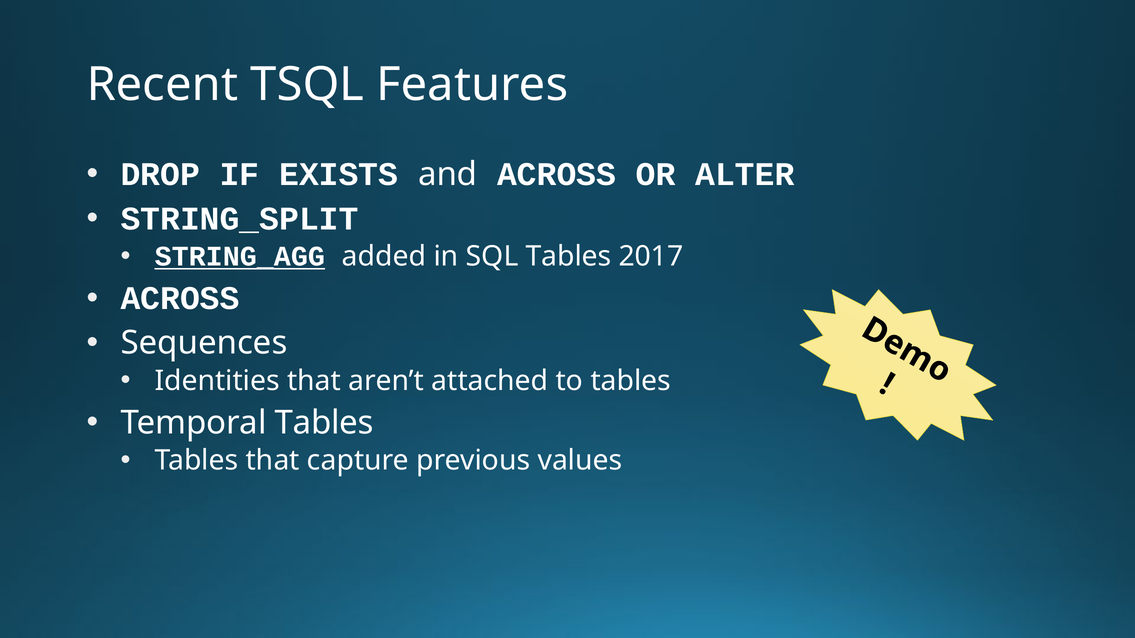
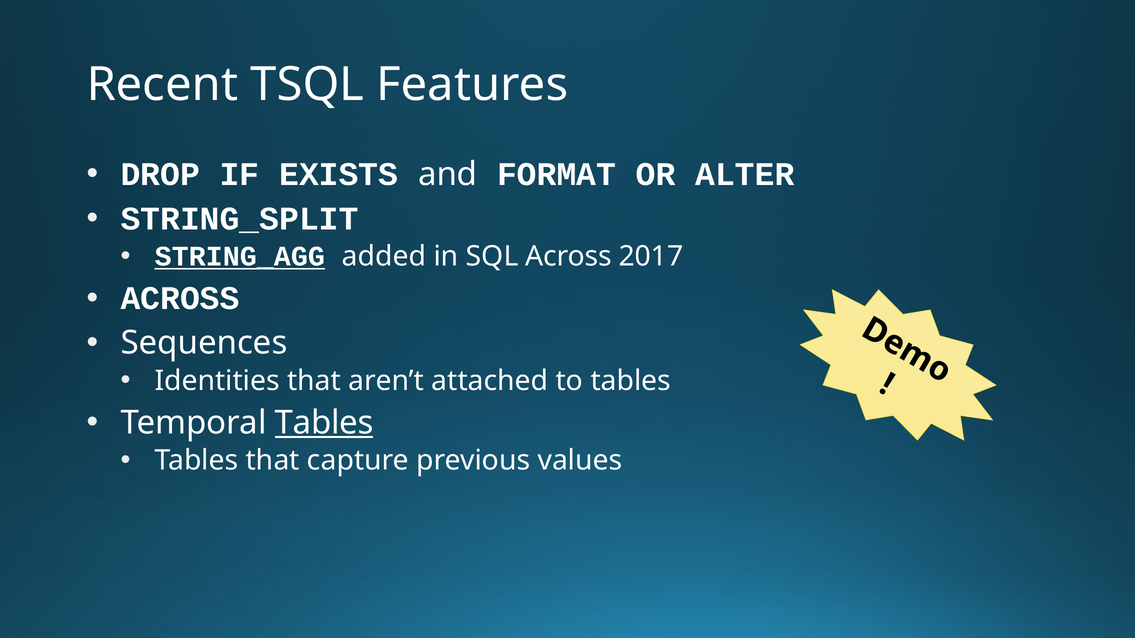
and ACROSS: ACROSS -> FORMAT
SQL Tables: Tables -> Across
Tables at (324, 423) underline: none -> present
